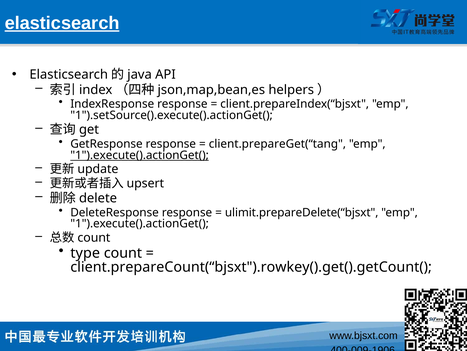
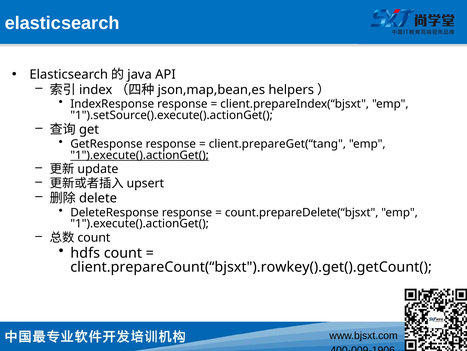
elasticsearch at (62, 23) underline: present -> none
ulimit.prepareDelete(“bjsxt: ulimit.prepareDelete(“bjsxt -> count.prepareDelete(“bjsxt
type: type -> hdfs
